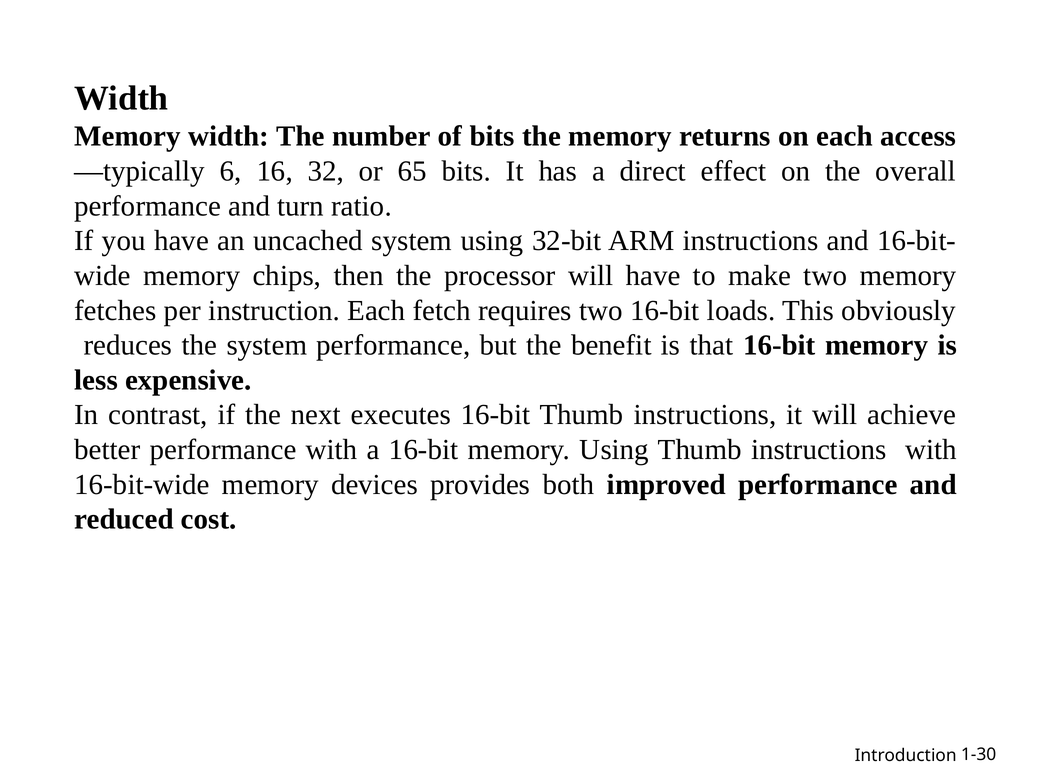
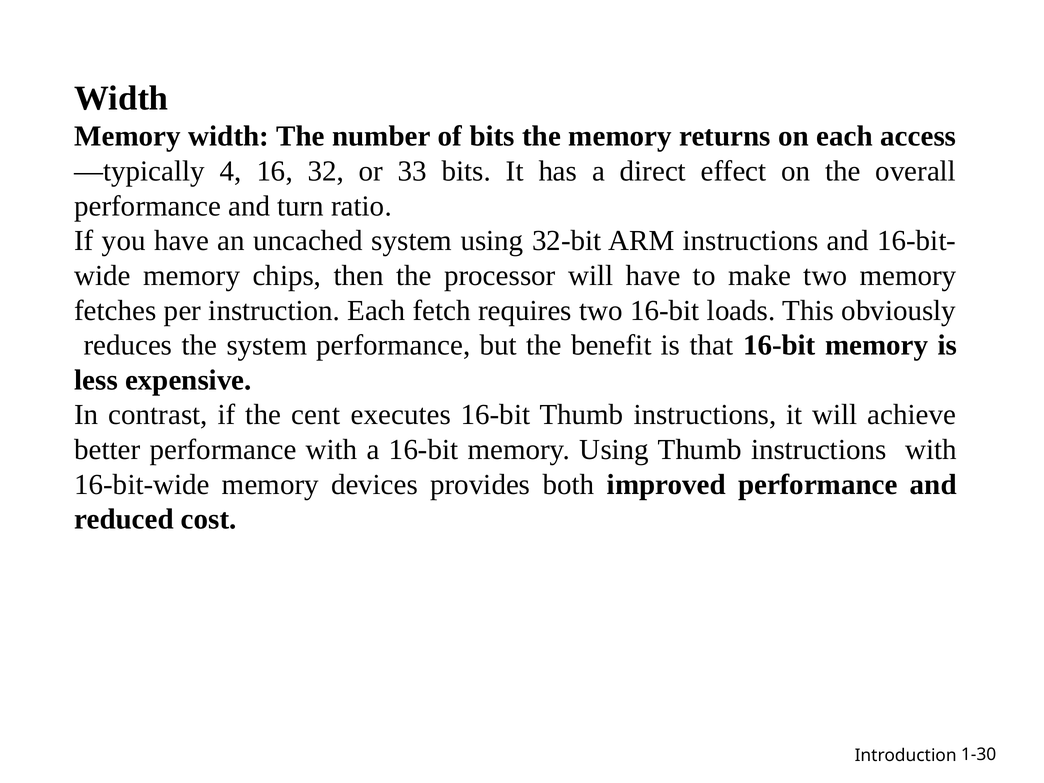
6: 6 -> 4
65: 65 -> 33
next: next -> cent
